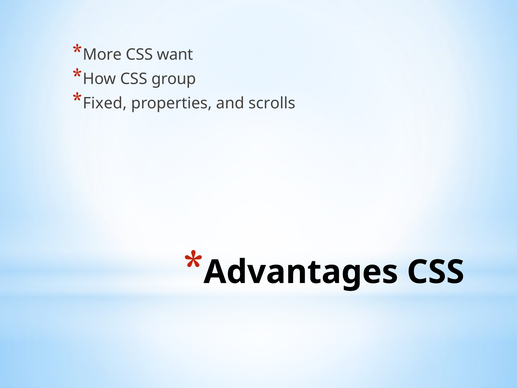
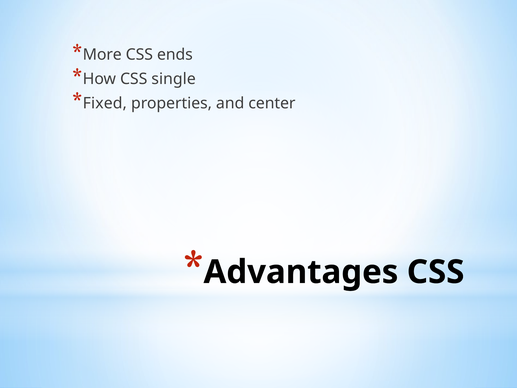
want: want -> ends
group: group -> single
scrolls: scrolls -> center
